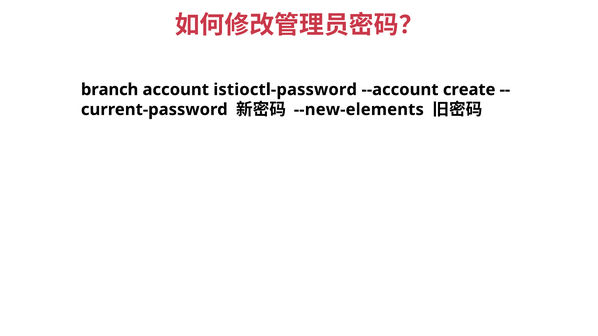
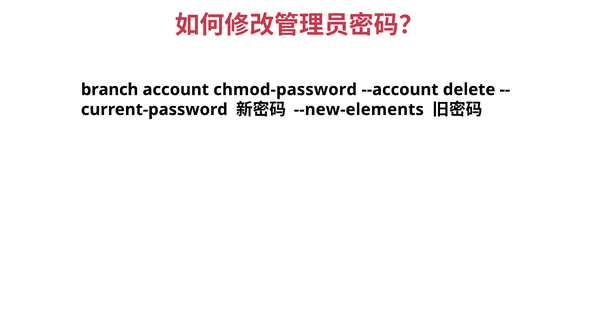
istioctl-password: istioctl-password -> chmod-password
create: create -> delete
